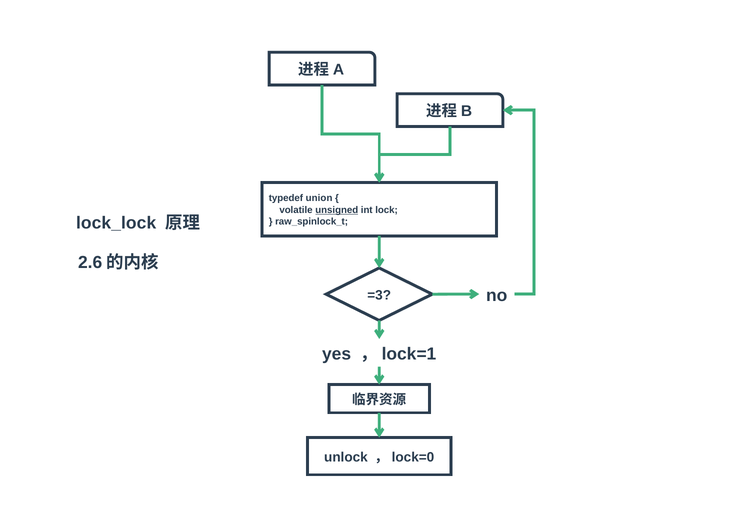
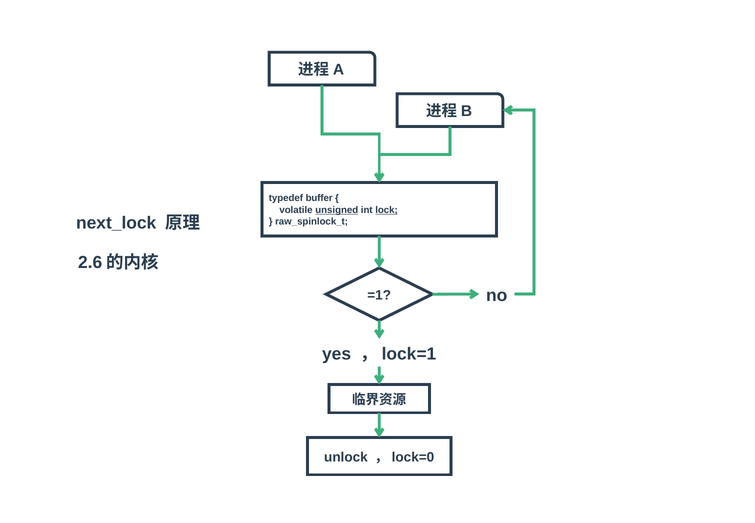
union: union -> buffer
lock underline: none -> present
lock_lock: lock_lock -> next_lock
=3: =3 -> =1
